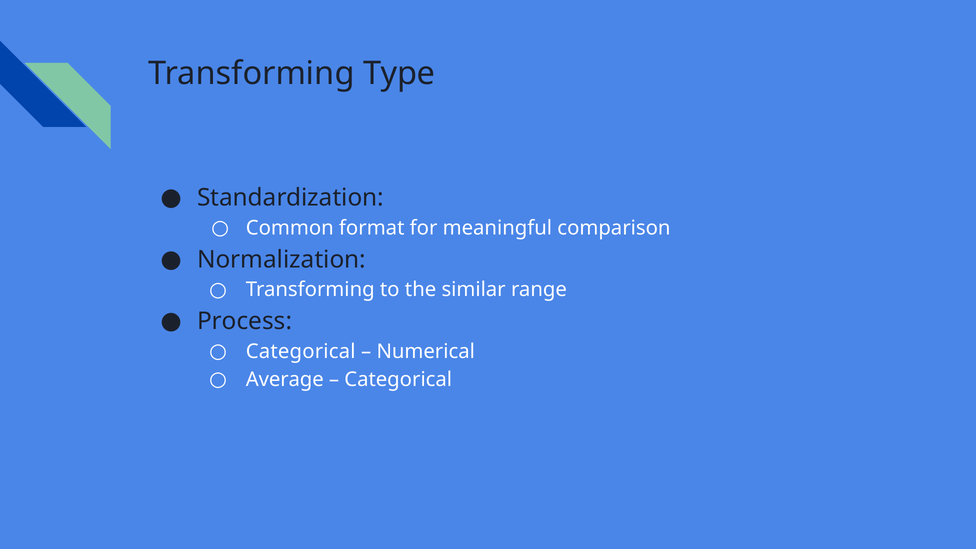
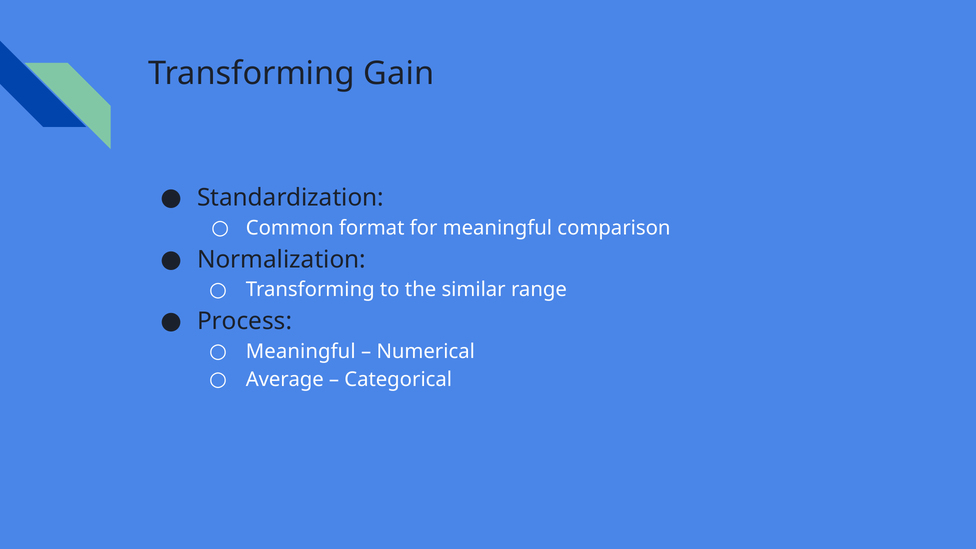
Type: Type -> Gain
Categorical at (301, 351): Categorical -> Meaningful
